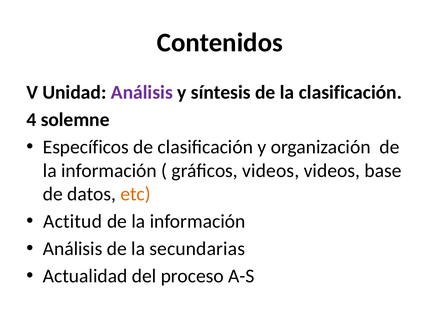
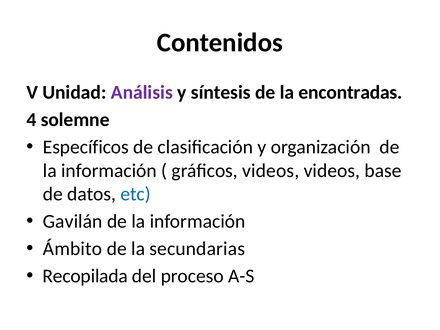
la clasificación: clasificación -> encontradas
etc colour: orange -> blue
Actitud: Actitud -> Gavilán
Análisis at (73, 249): Análisis -> Ámbito
Actualidad: Actualidad -> Recopilada
